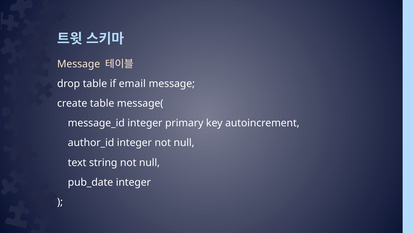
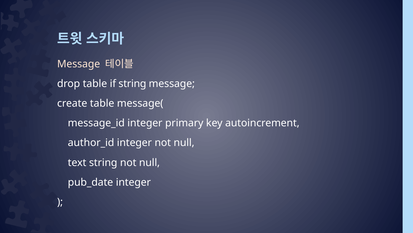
if email: email -> string
